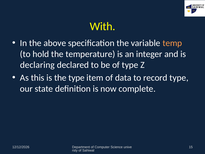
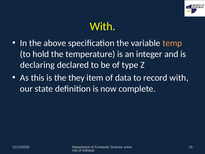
the type: type -> they
record type: type -> with
